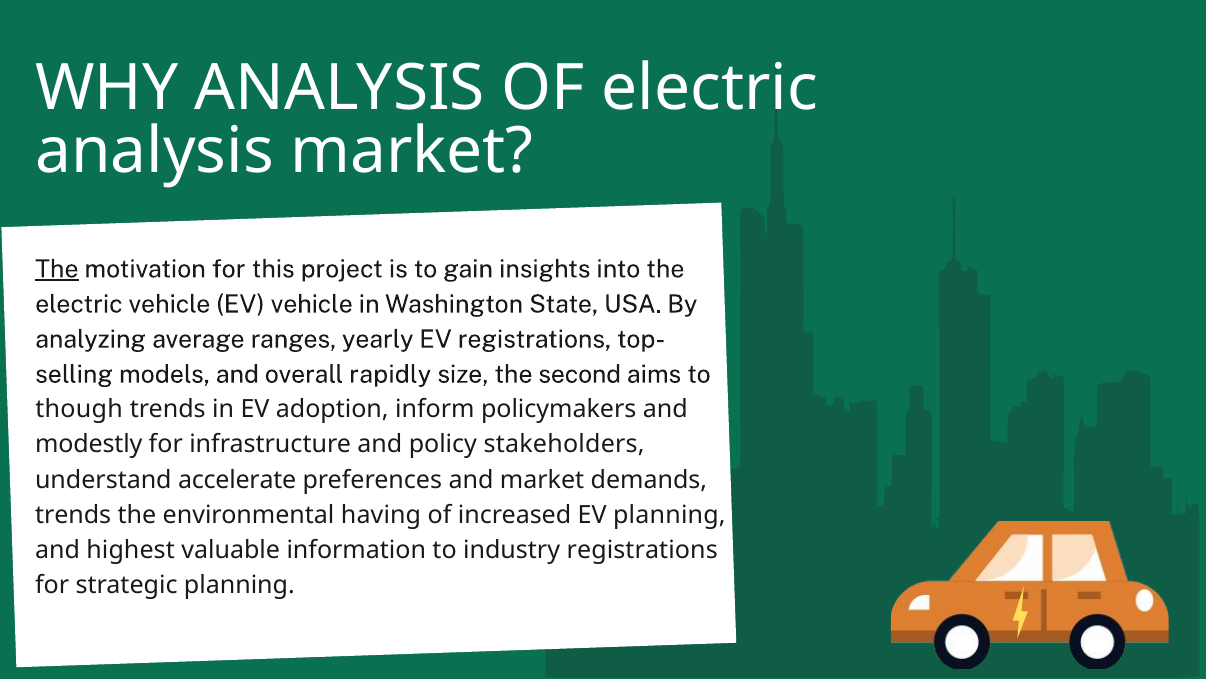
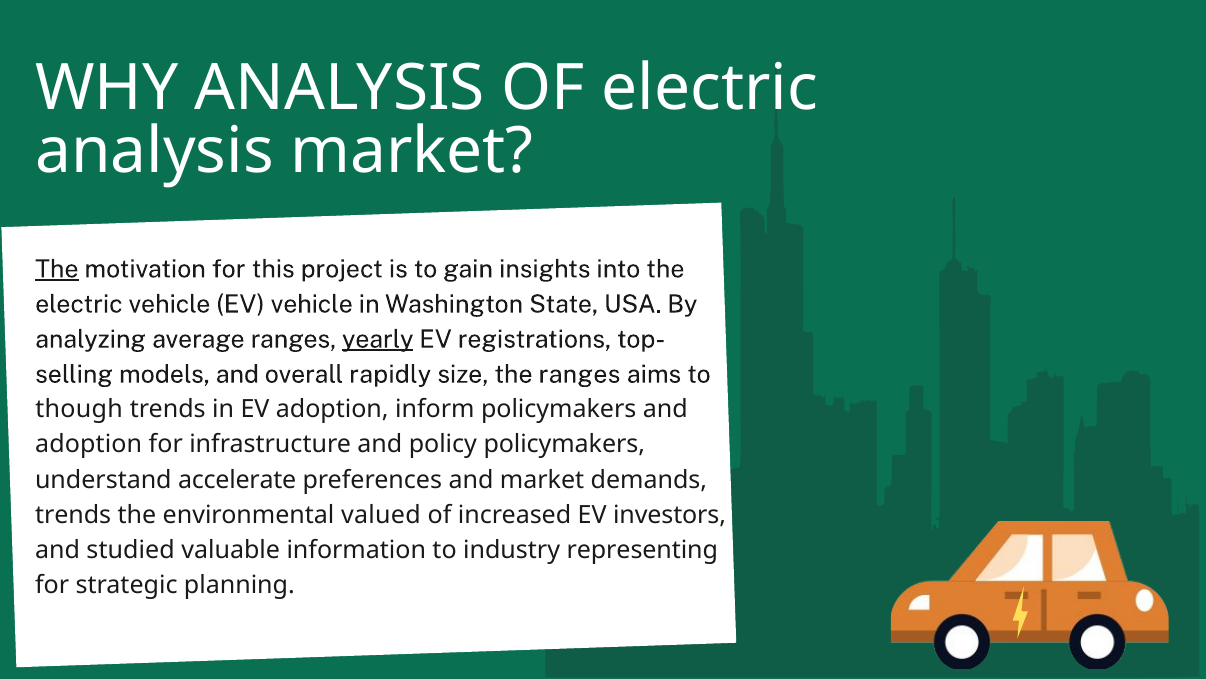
yearly underline: none -> present
the second: second -> ranges
modestly at (89, 444): modestly -> adoption
policy stakeholders: stakeholders -> policymakers
having: having -> valued
EV planning: planning -> investors
highest: highest -> studied
industry registrations: registrations -> representing
